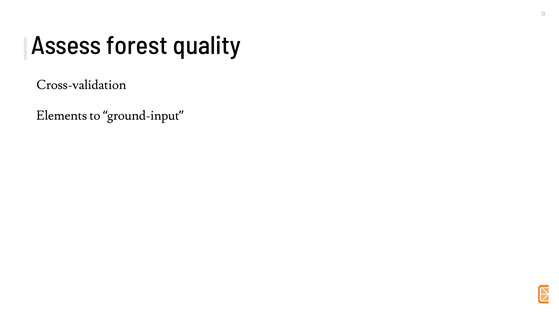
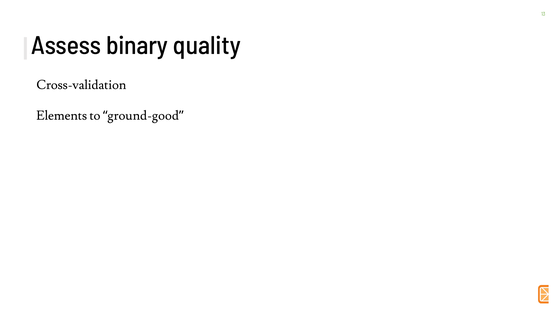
forest: forest -> binary
ground-input: ground-input -> ground-good
